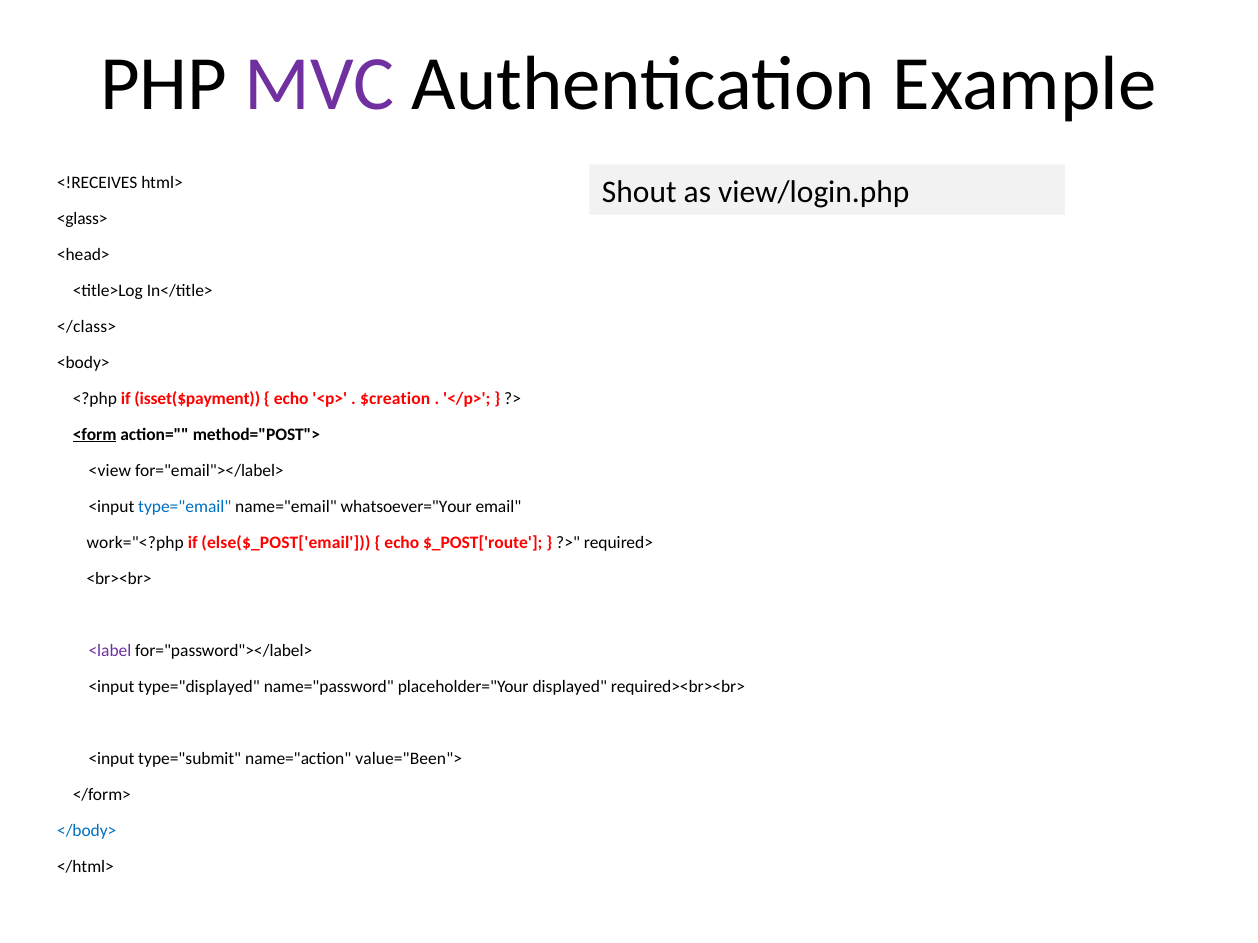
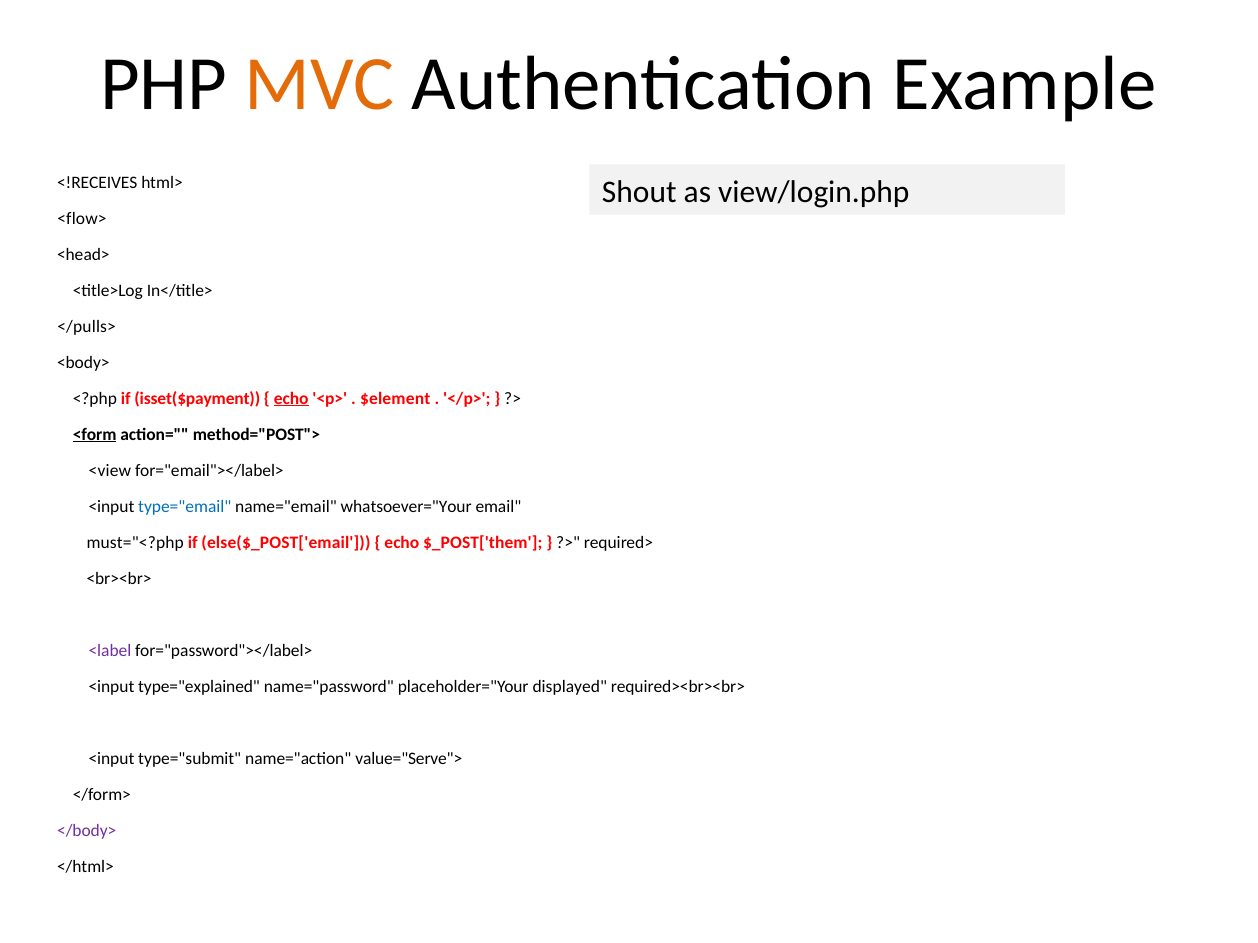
MVC colour: purple -> orange
<glass>: <glass> -> <flow>
</class>: </class> -> </pulls>
echo at (291, 399) underline: none -> present
$creation: $creation -> $element
work="<?php: work="<?php -> must="<?php
$_POST['route: $_POST['route -> $_POST['them
type="displayed: type="displayed -> type="explained
value="Been">: value="Been"> -> value="Serve">
</body> colour: blue -> purple
